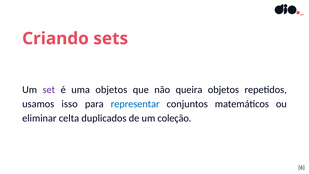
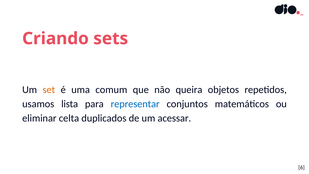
set colour: purple -> orange
uma objetos: objetos -> comum
isso: isso -> lista
coleção: coleção -> acessar
